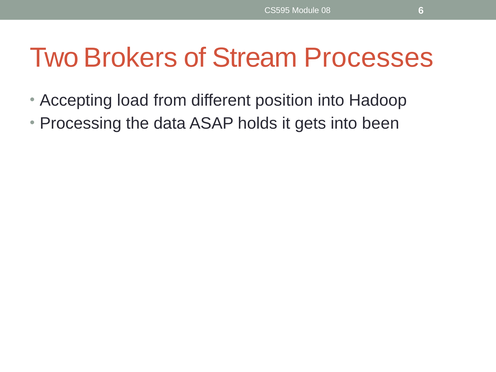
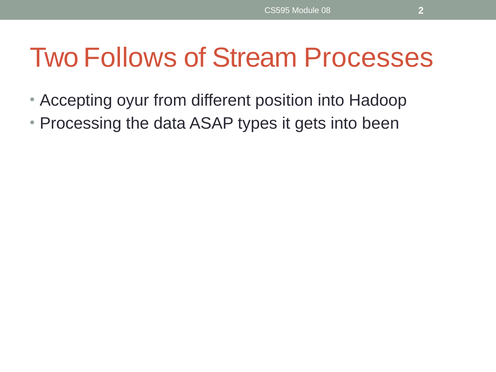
6: 6 -> 2
Brokers: Brokers -> Follows
load: load -> oyur
holds: holds -> types
